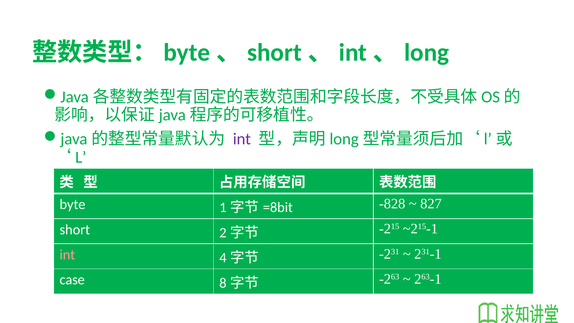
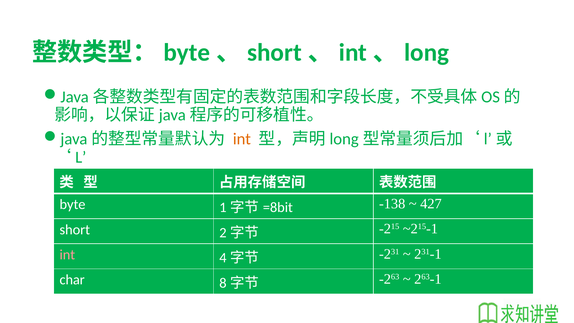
int at (242, 139) colour: purple -> orange
-828: -828 -> -138
827: 827 -> 427
case: case -> char
